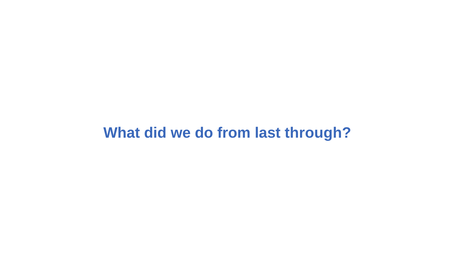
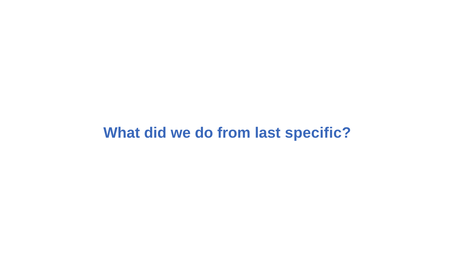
through: through -> specific
